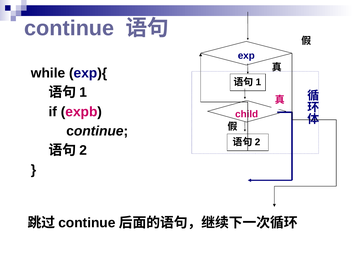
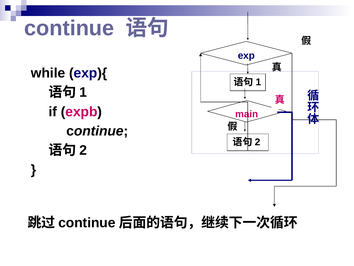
child: child -> main
